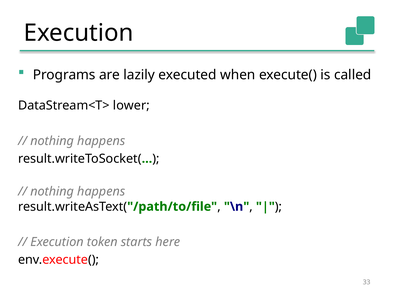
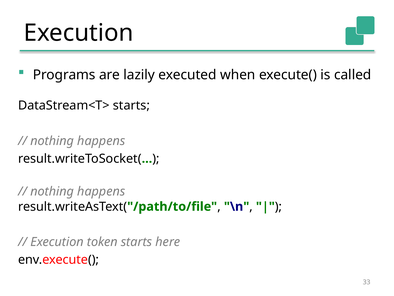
DataStream<T> lower: lower -> starts
